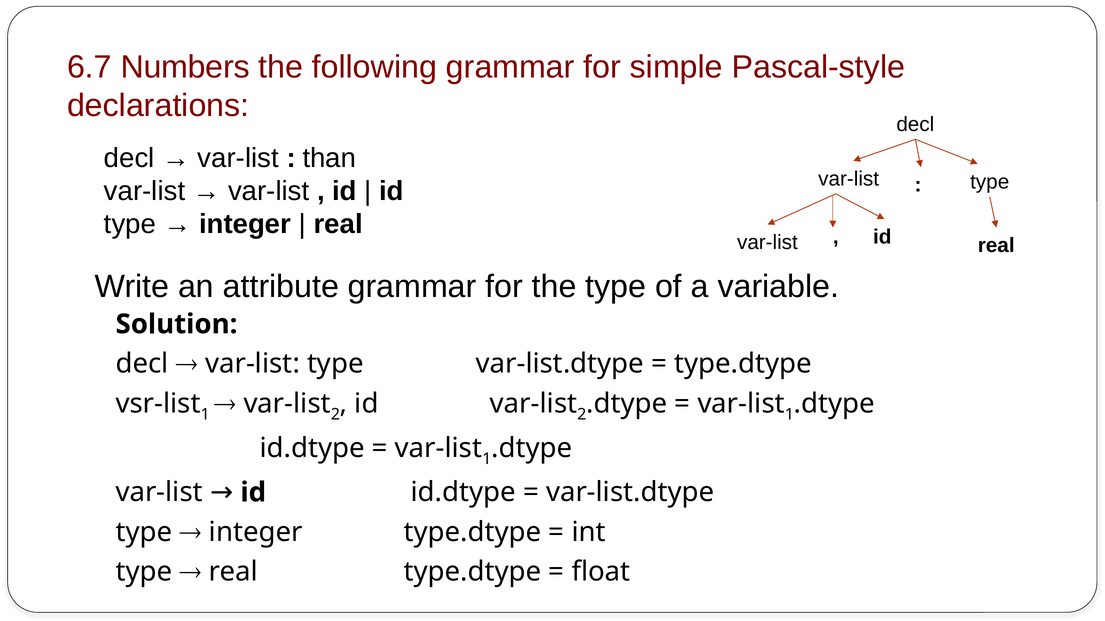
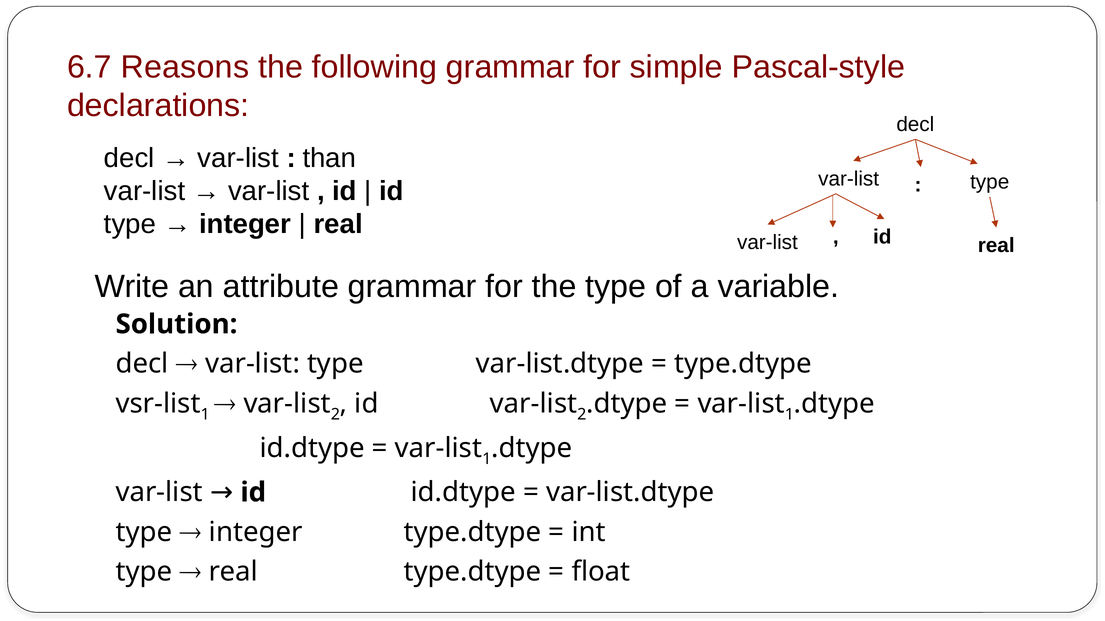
Numbers: Numbers -> Reasons
